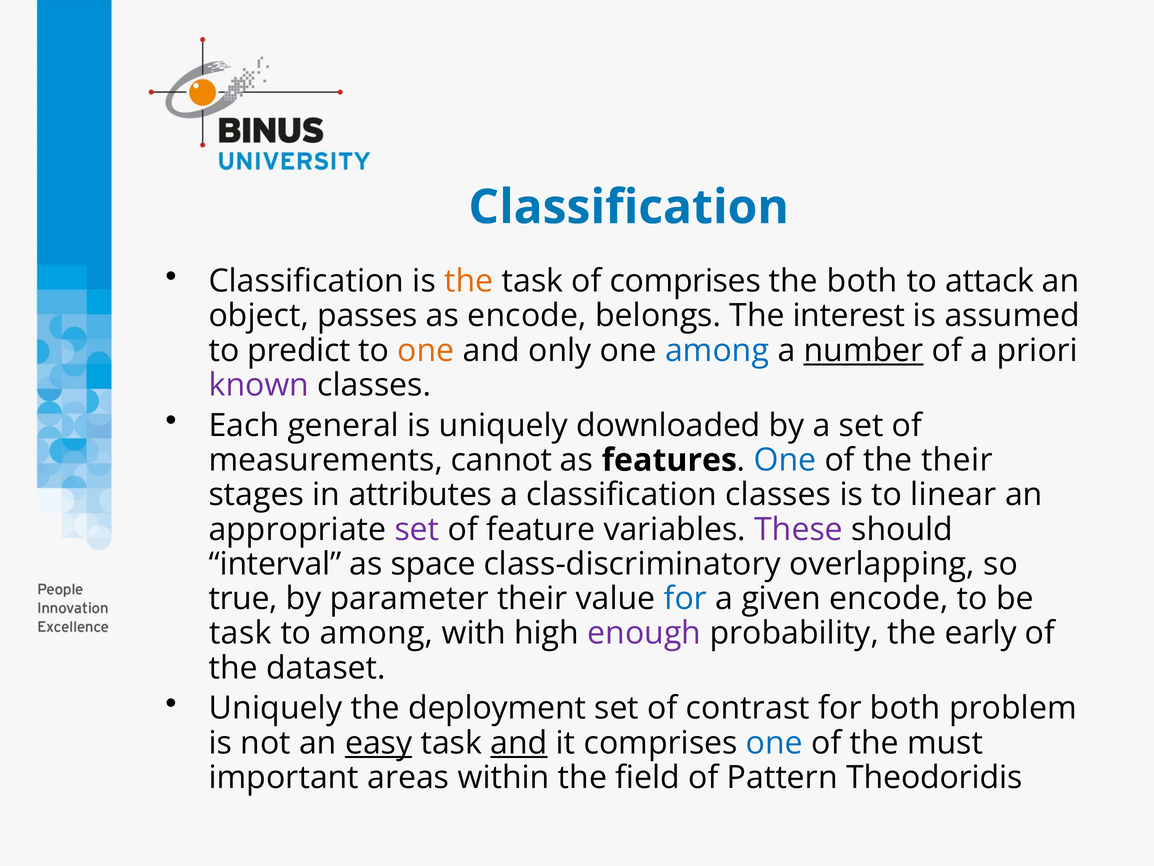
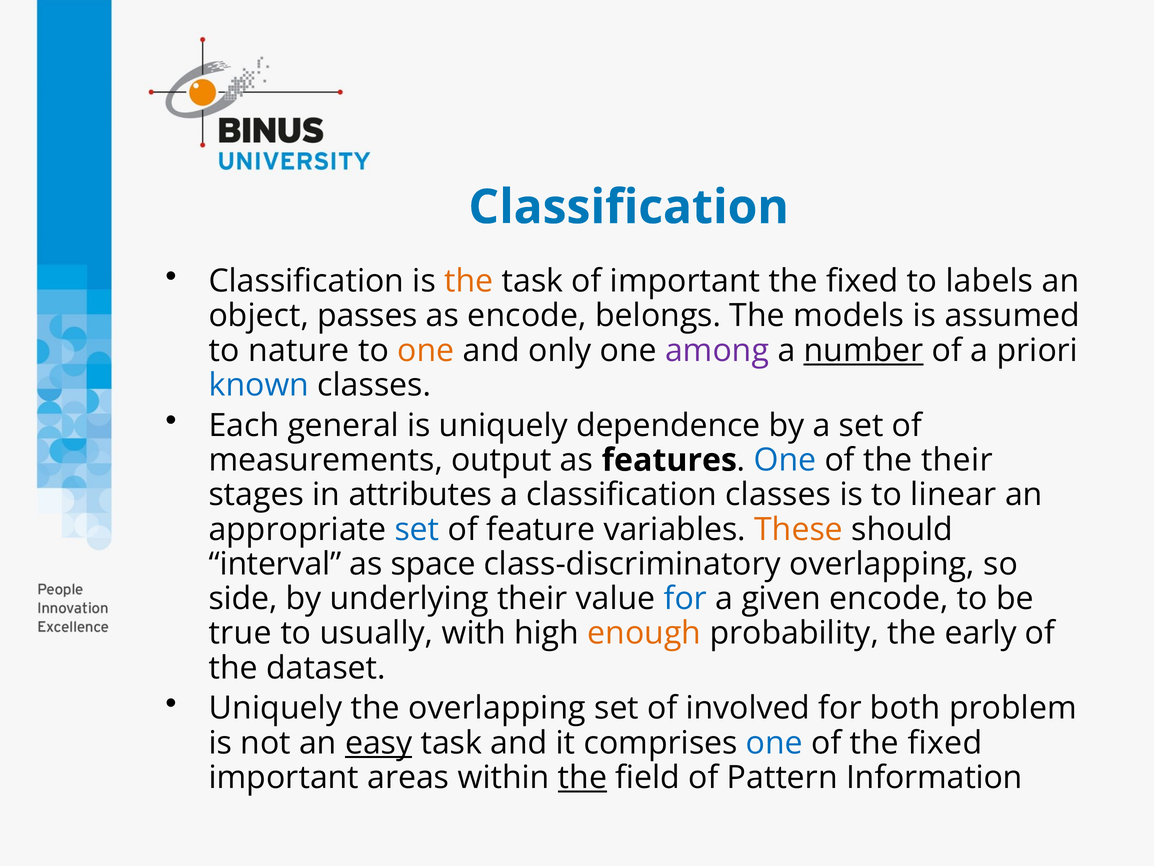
of comprises: comprises -> important
both at (862, 281): both -> fixed
attack: attack -> labels
interest: interest -> models
predict: predict -> nature
among at (717, 350) colour: blue -> purple
known colour: purple -> blue
downloaded: downloaded -> dependence
cannot: cannot -> output
set at (417, 529) colour: purple -> blue
These colour: purple -> orange
true: true -> side
parameter: parameter -> underlying
task at (240, 633): task -> true
to among: among -> usually
enough colour: purple -> orange
the deployment: deployment -> overlapping
contrast: contrast -> involved
and at (519, 743) underline: present -> none
of the must: must -> fixed
the at (583, 777) underline: none -> present
Theodoridis: Theodoridis -> Information
